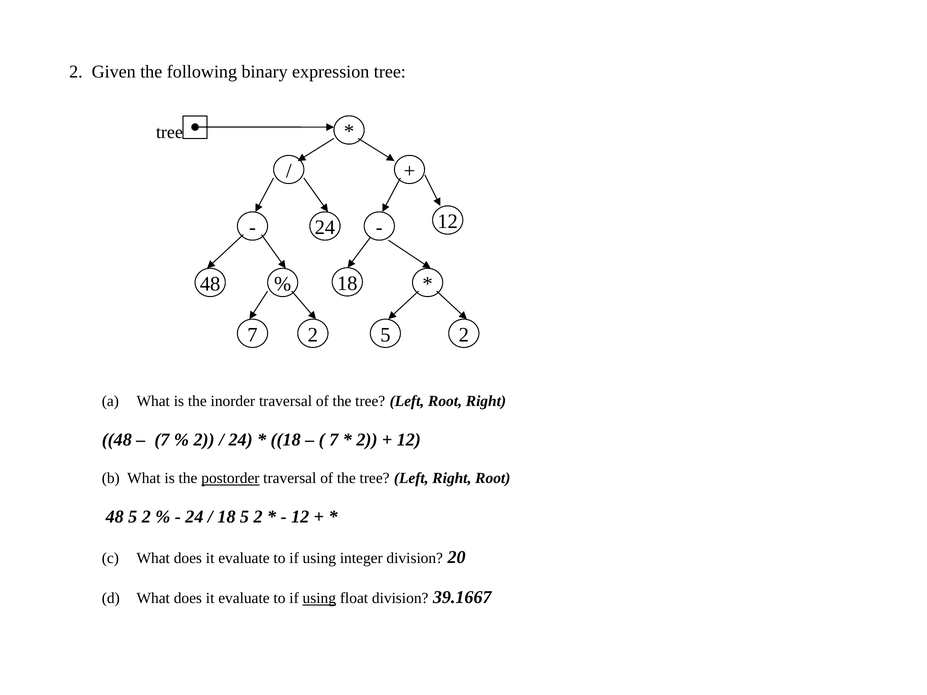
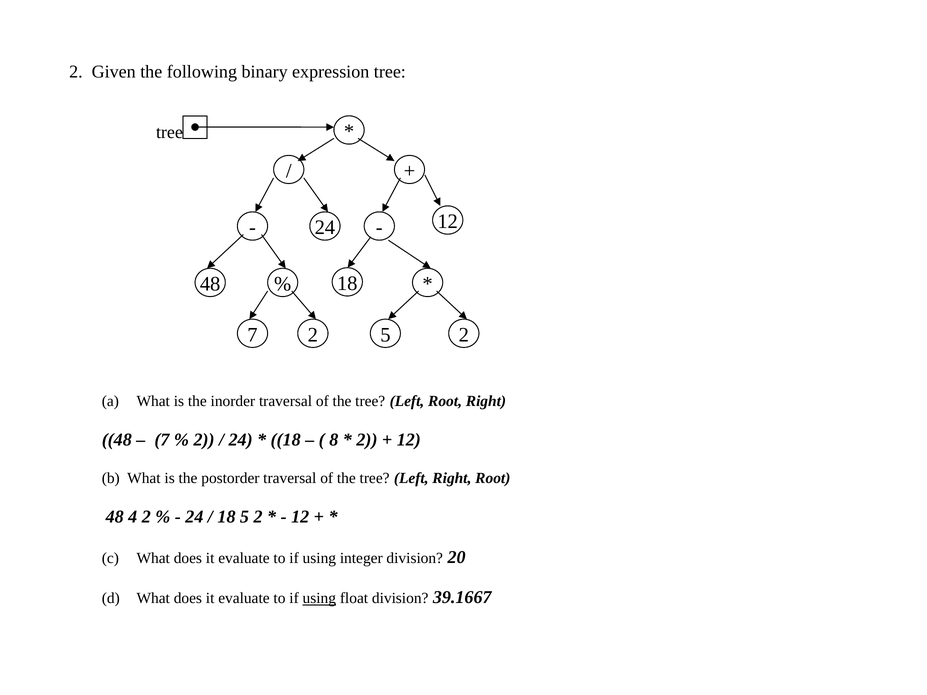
7 at (334, 440): 7 -> 8
postorder underline: present -> none
48 5: 5 -> 4
